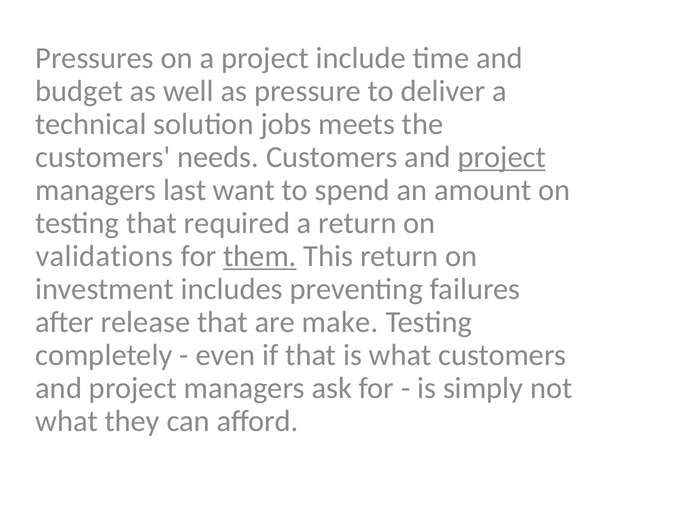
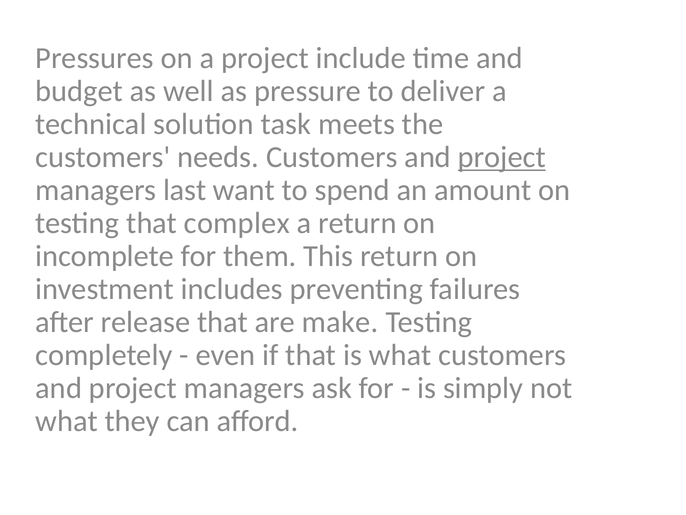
jobs: jobs -> task
required: required -> complex
validations: validations -> incomplete
them underline: present -> none
